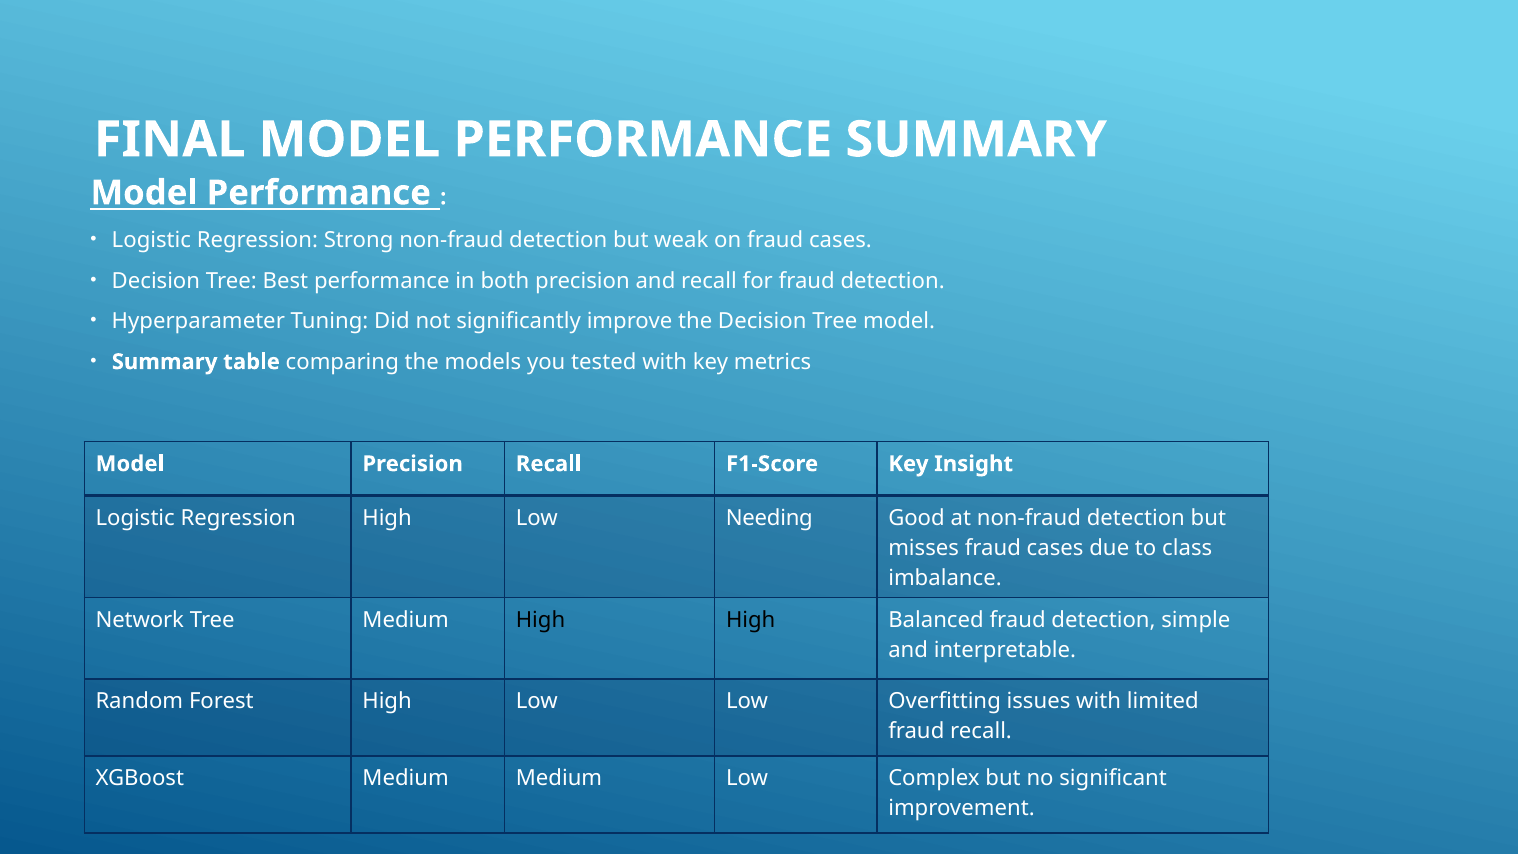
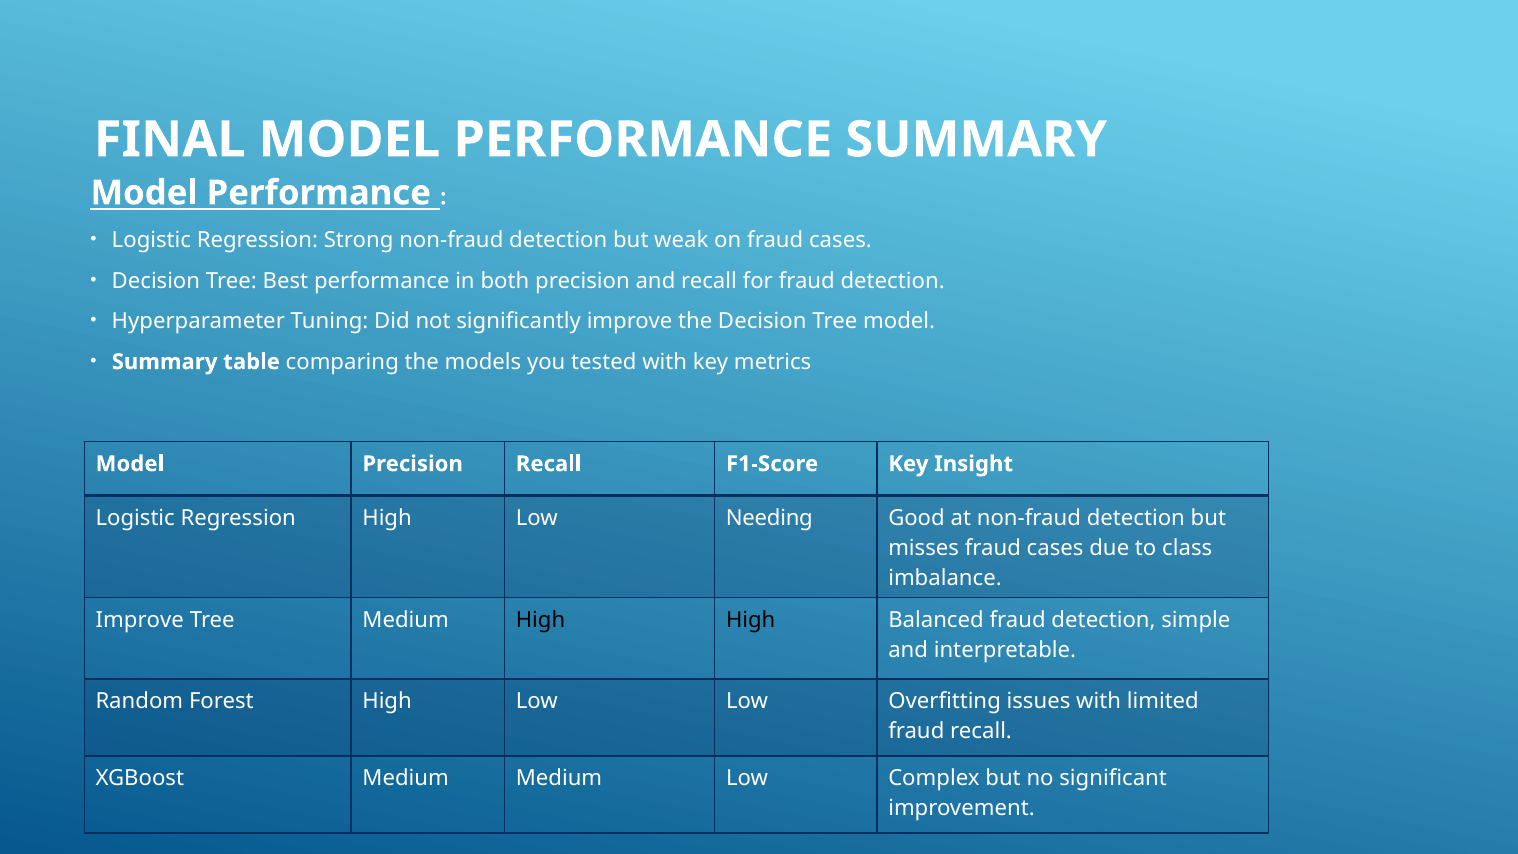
Network at (140, 620): Network -> Improve
